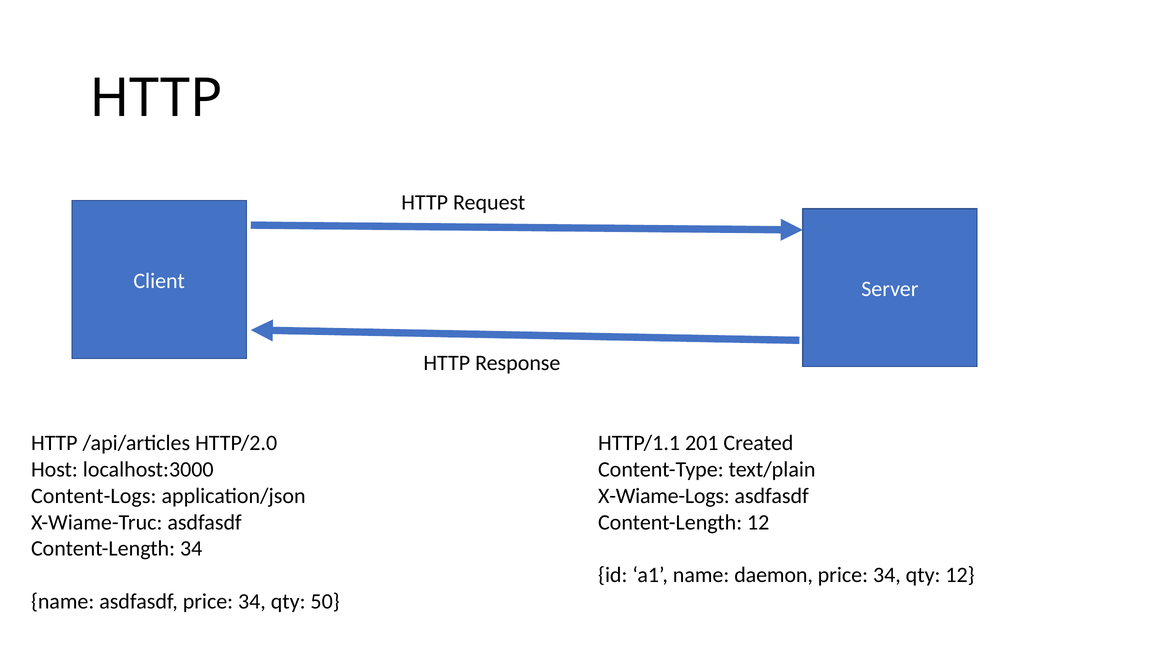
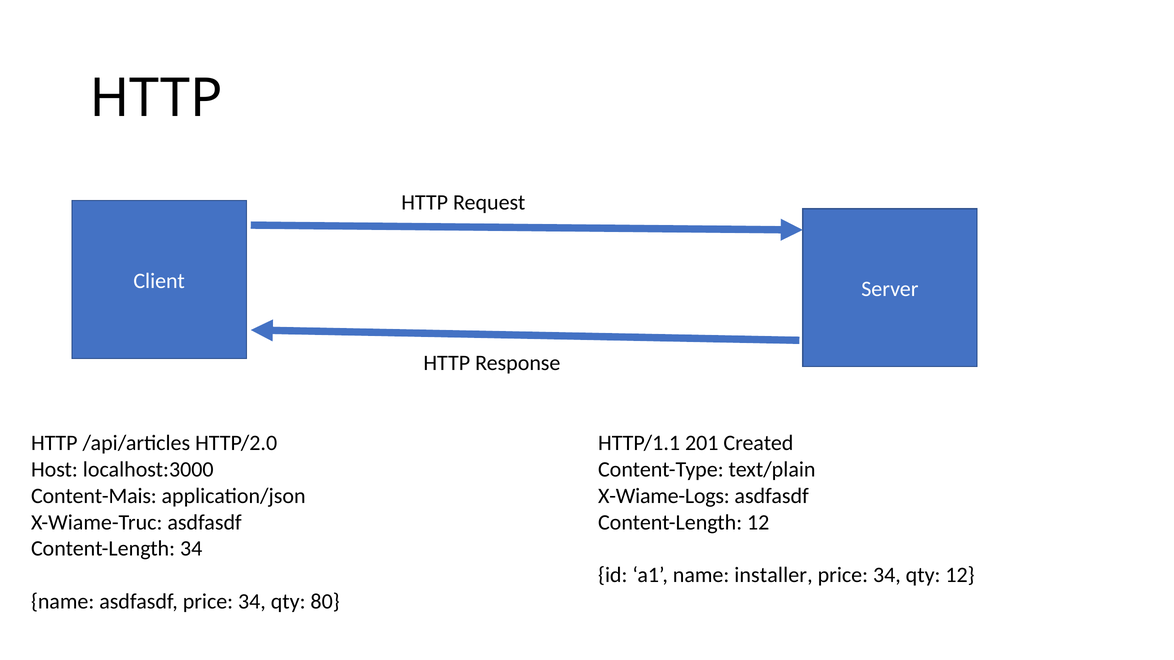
Content-Logs: Content-Logs -> Content-Mais
daemon: daemon -> installer
50: 50 -> 80
